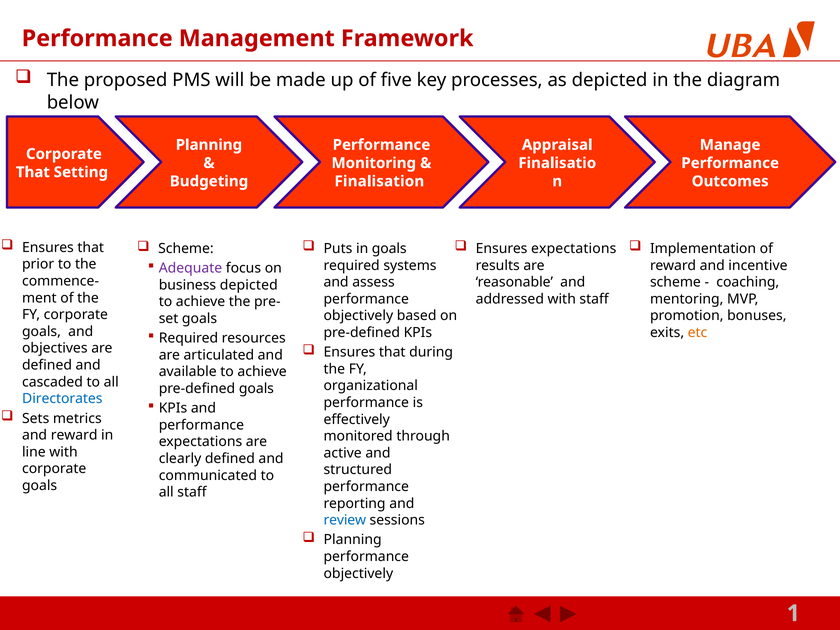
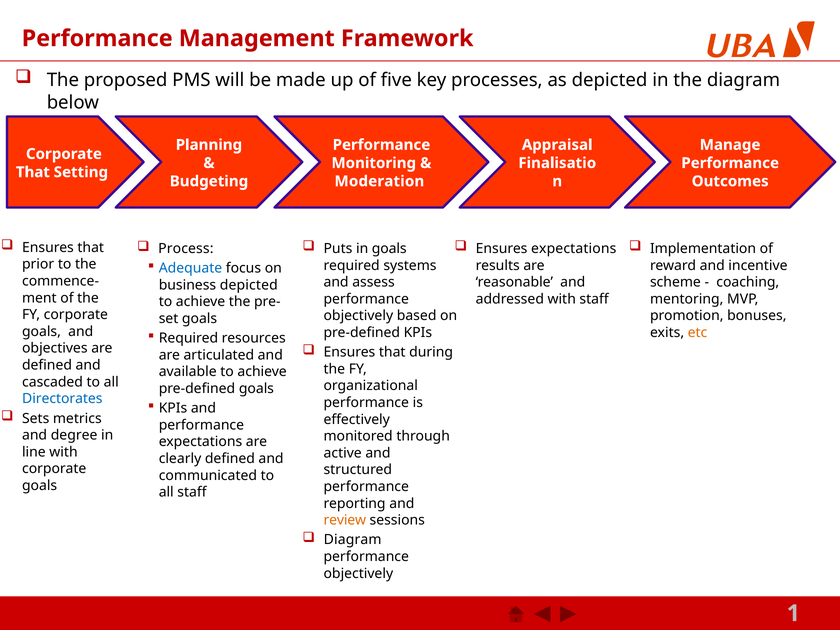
Finalisation: Finalisation -> Moderation
Scheme at (186, 249): Scheme -> Process
Adequate colour: purple -> blue
and reward: reward -> degree
review colour: blue -> orange
Planning at (353, 540): Planning -> Diagram
